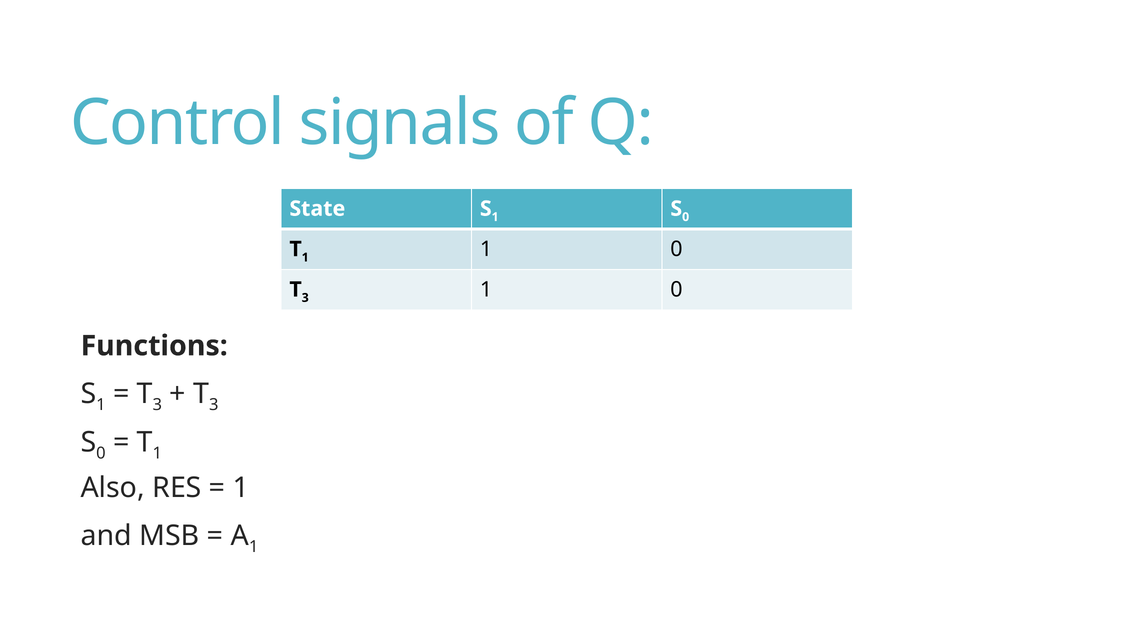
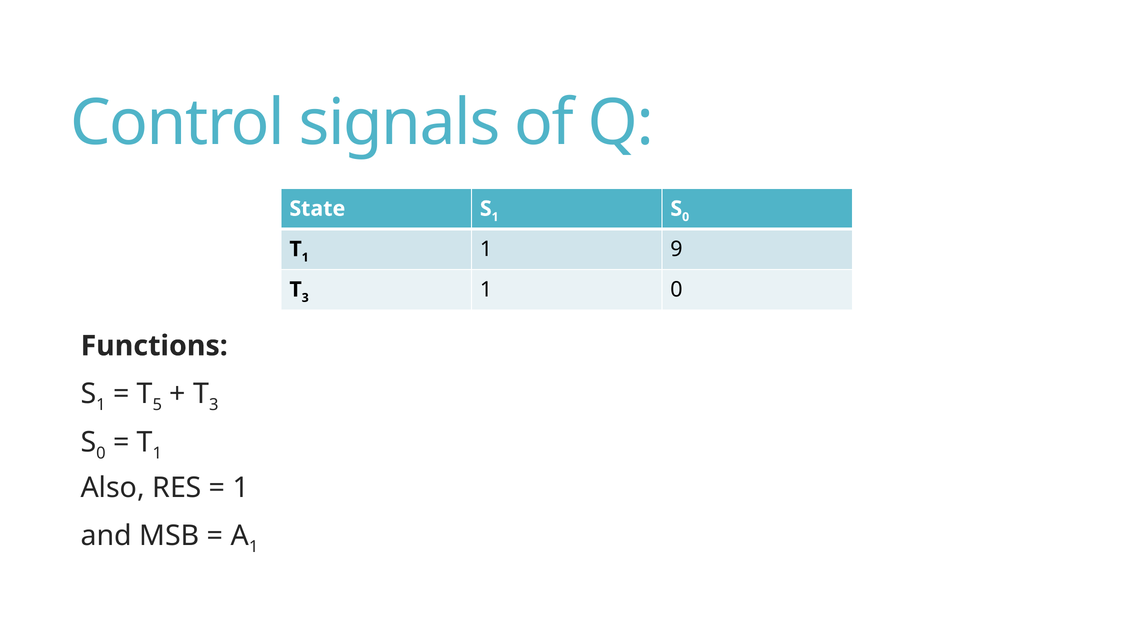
1 1 0: 0 -> 9
3 at (157, 405): 3 -> 5
